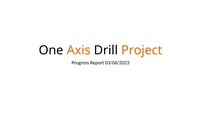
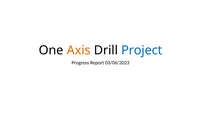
Project colour: orange -> blue
